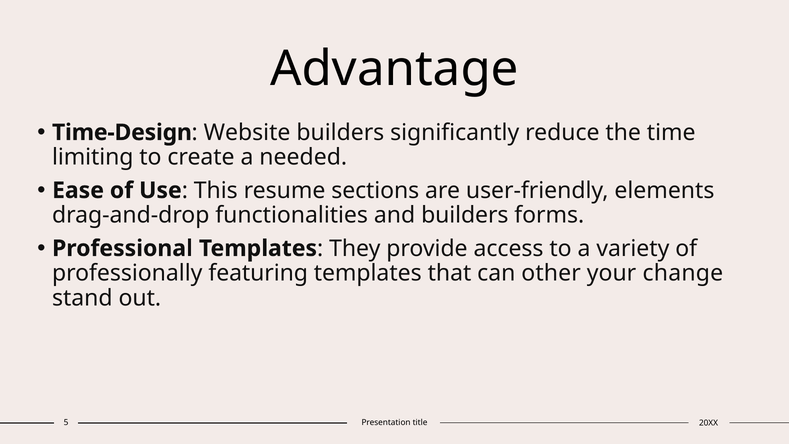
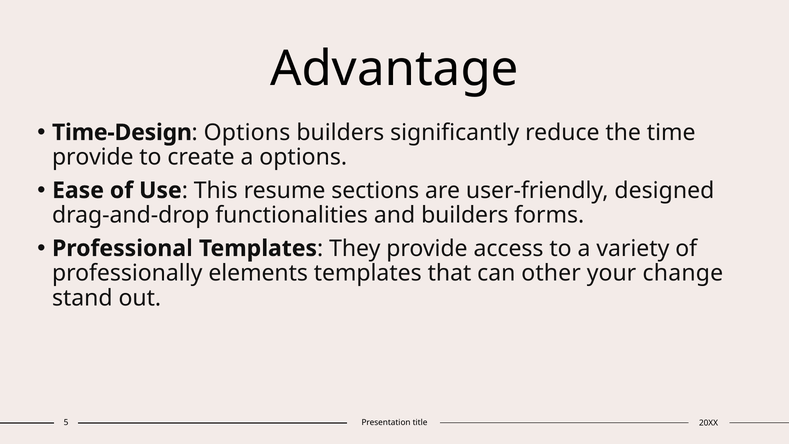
Website at (247, 132): Website -> Options
limiting at (93, 157): limiting -> provide
a needed: needed -> options
elements: elements -> designed
featuring: featuring -> elements
